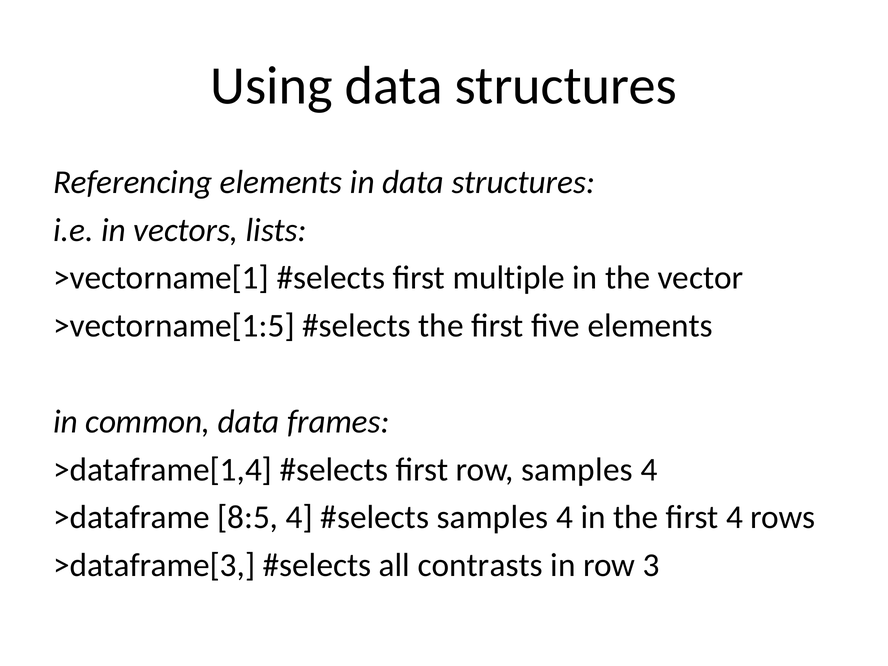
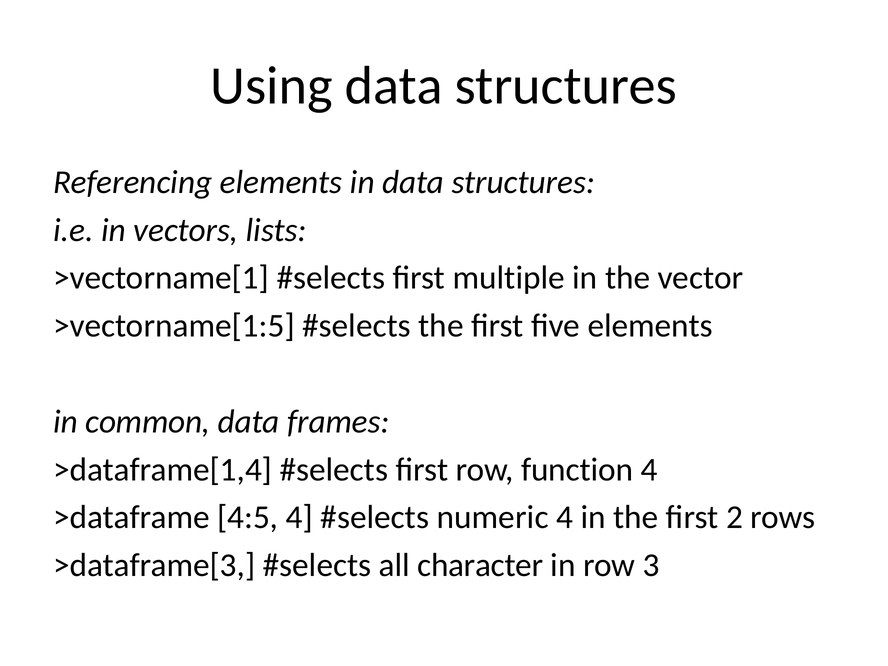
row samples: samples -> function
8:5: 8:5 -> 4:5
samples at (493, 517): samples -> numeric
first 4: 4 -> 2
contrasts: contrasts -> character
